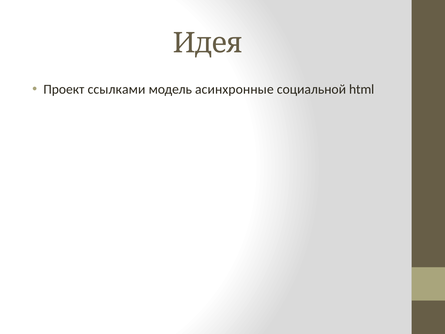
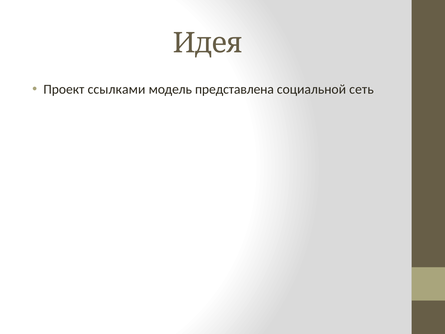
асинхронные: асинхронные -> представлена
html: html -> сеть
